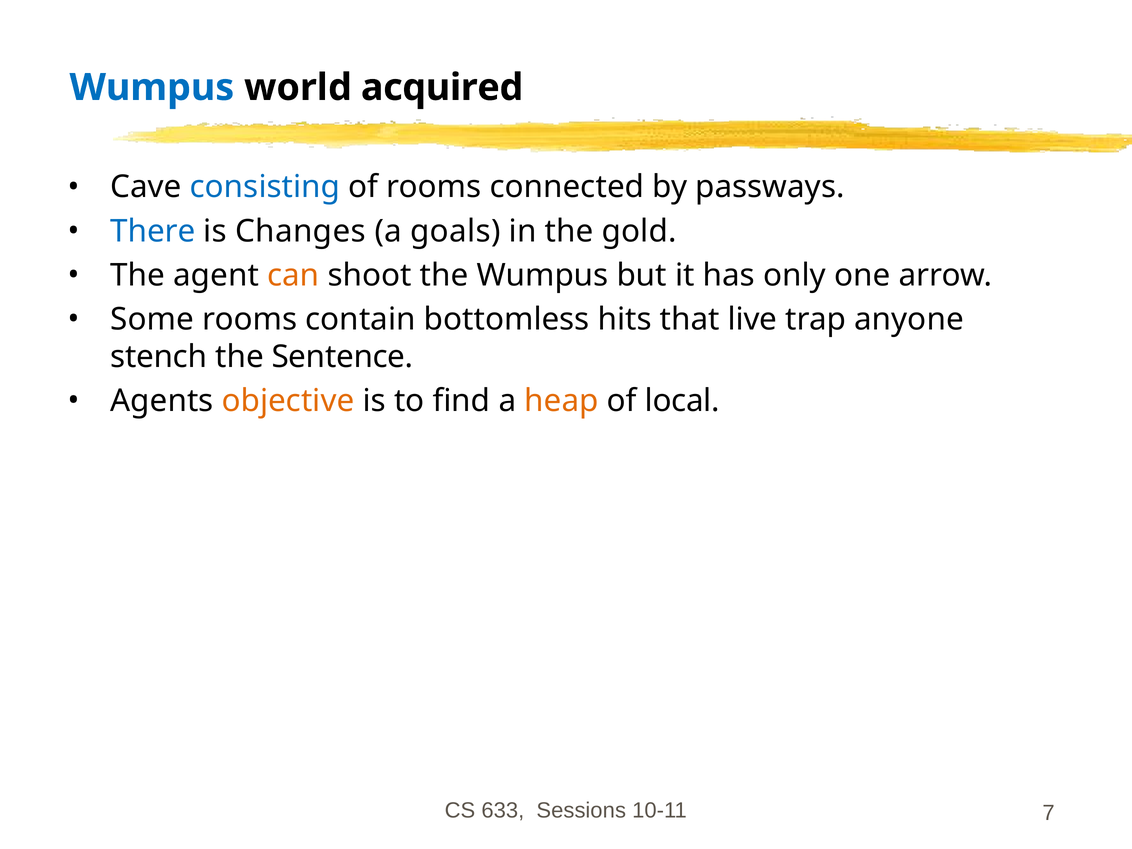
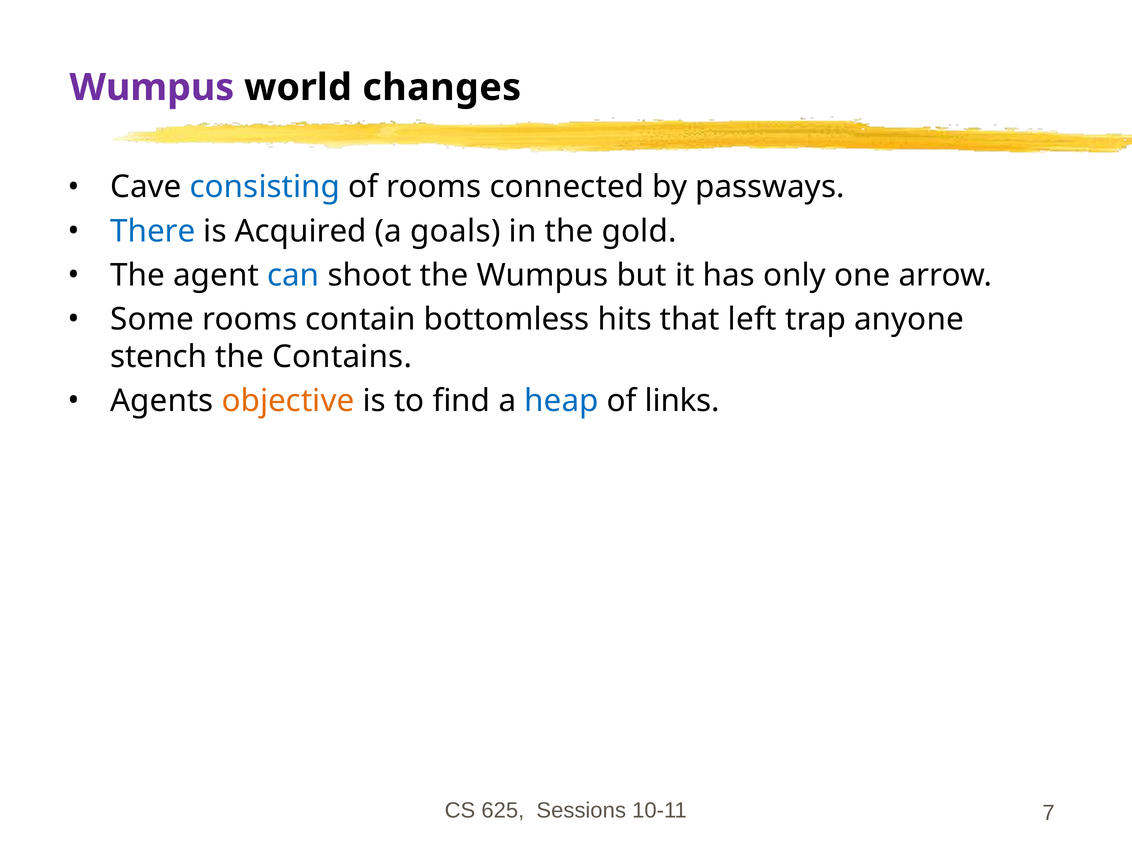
Wumpus at (152, 88) colour: blue -> purple
acquired: acquired -> changes
Changes: Changes -> Acquired
can colour: orange -> blue
live: live -> left
Sentence: Sentence -> Contains
heap colour: orange -> blue
local: local -> links
633: 633 -> 625
